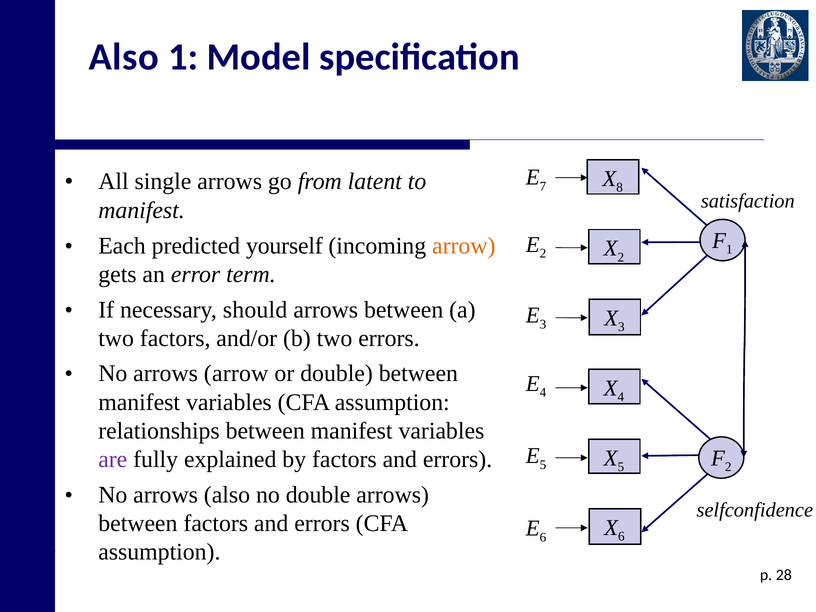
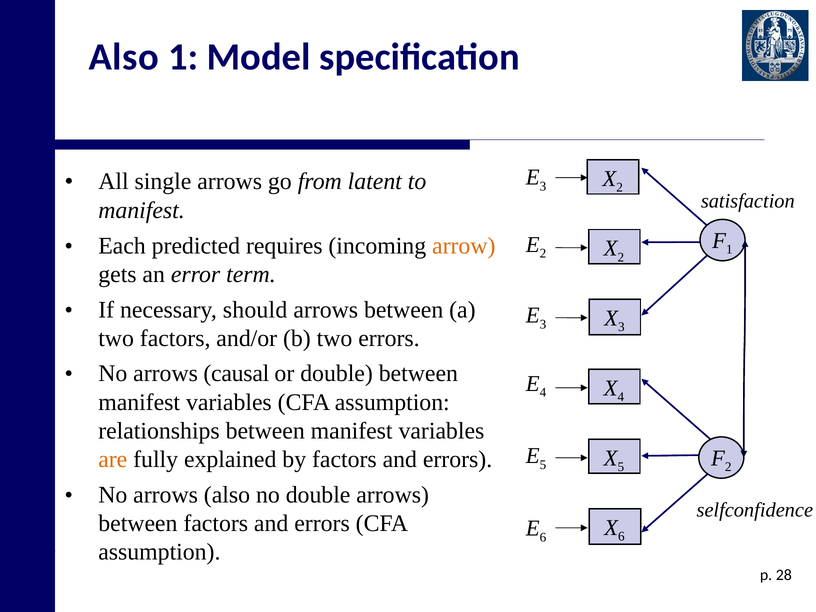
7 at (543, 186): 7 -> 3
8 at (620, 188): 8 -> 2
yourself: yourself -> requires
arrows arrow: arrow -> causal
are colour: purple -> orange
